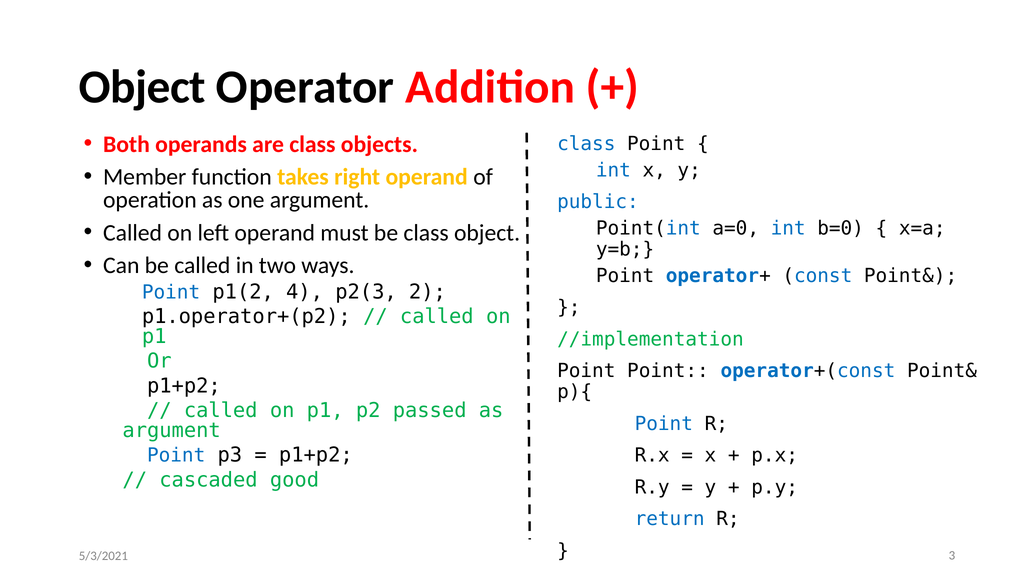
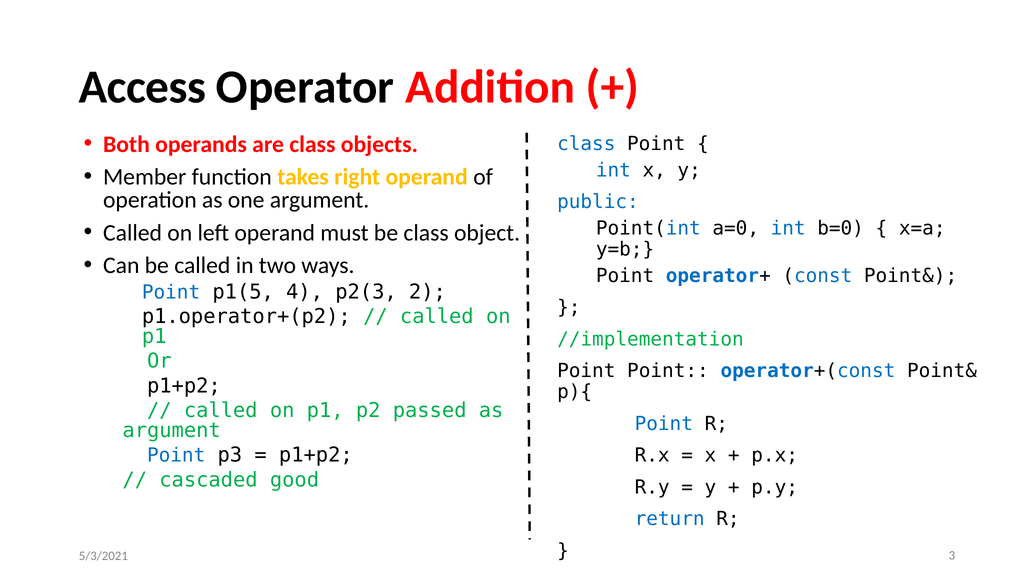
Object at (142, 87): Object -> Access
p1(2: p1(2 -> p1(5
